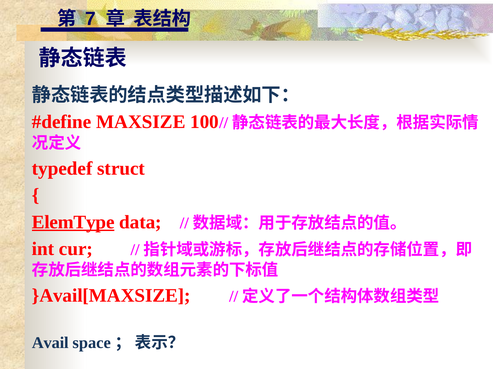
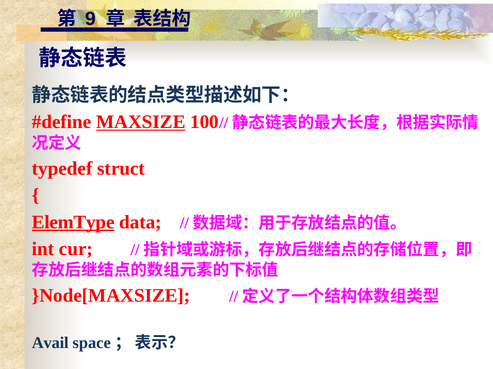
7: 7 -> 9
MAXSIZE underline: none -> present
}Avail[MAXSIZE: }Avail[MAXSIZE -> }Node[MAXSIZE
